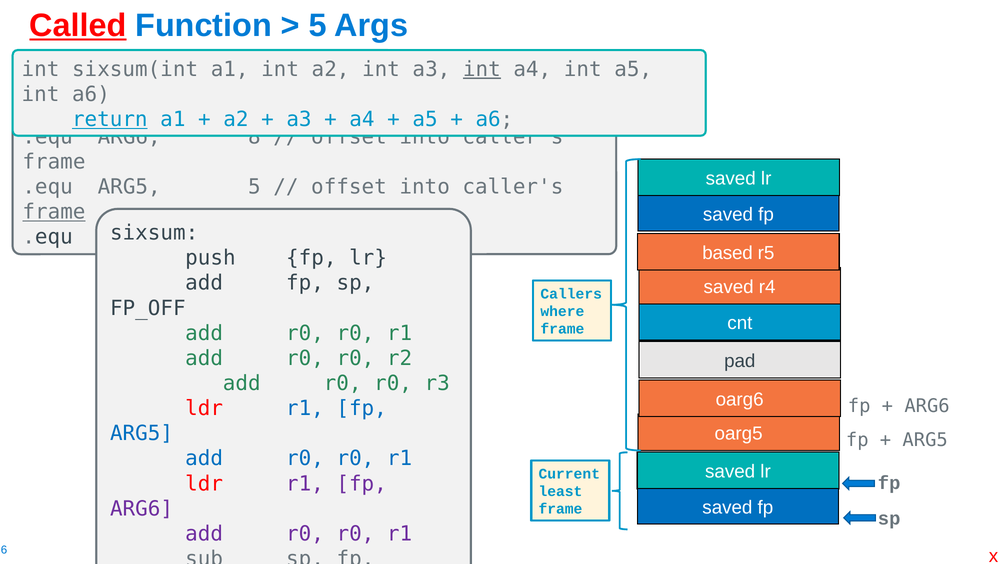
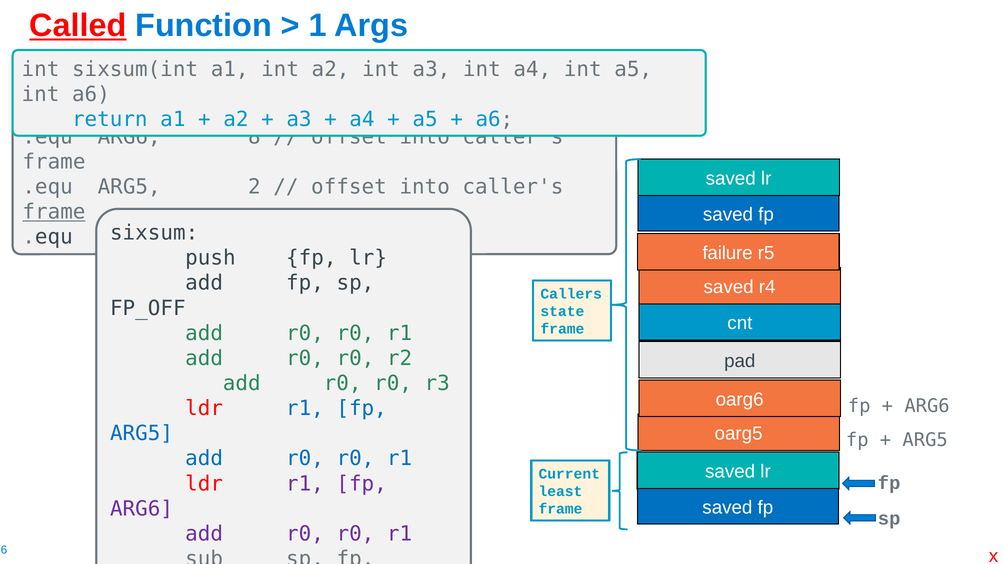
5 at (318, 25): 5 -> 1
int at (482, 69) underline: present -> none
return underline: present -> none
ARG5 5: 5 -> 2
based: based -> failure
where: where -> state
